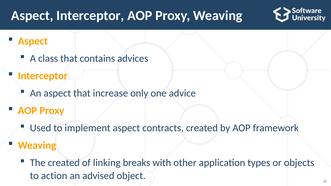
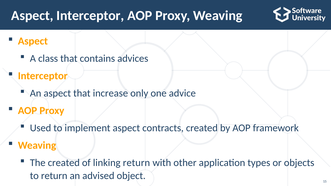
linking breaks: breaks -> return
to action: action -> return
